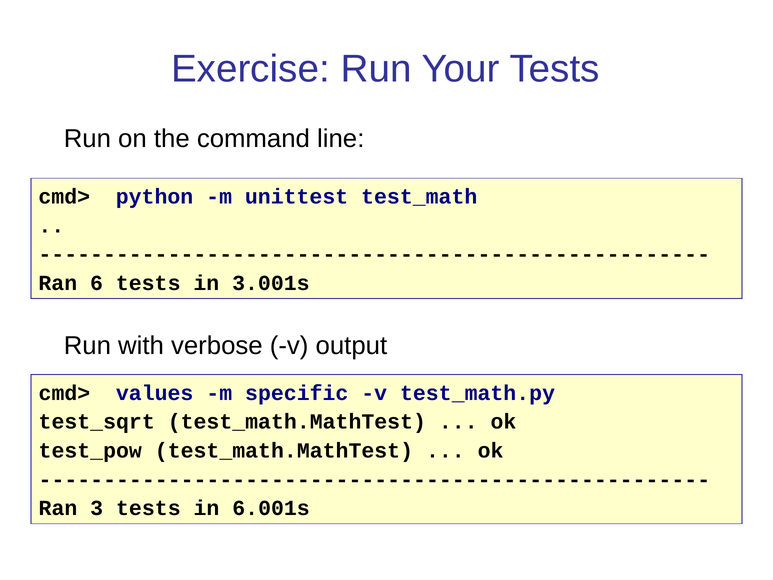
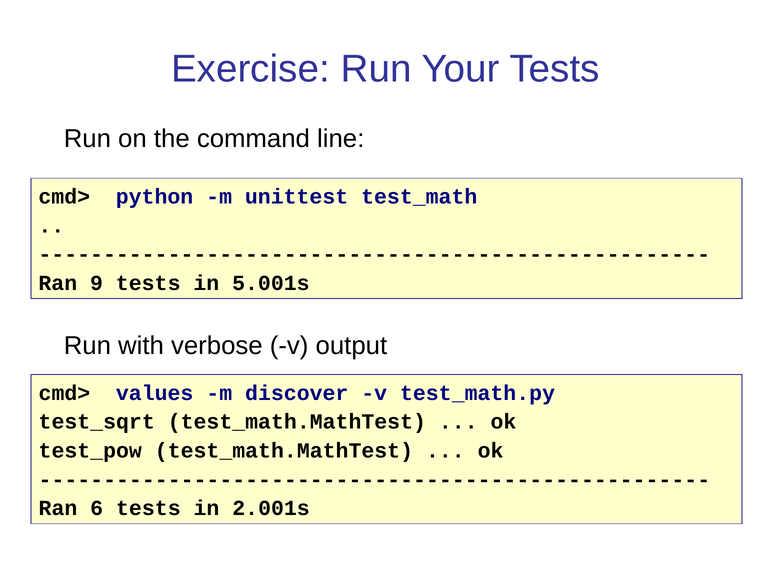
6: 6 -> 9
3.001s: 3.001s -> 5.001s
specific: specific -> discover
3: 3 -> 6
6.001s: 6.001s -> 2.001s
